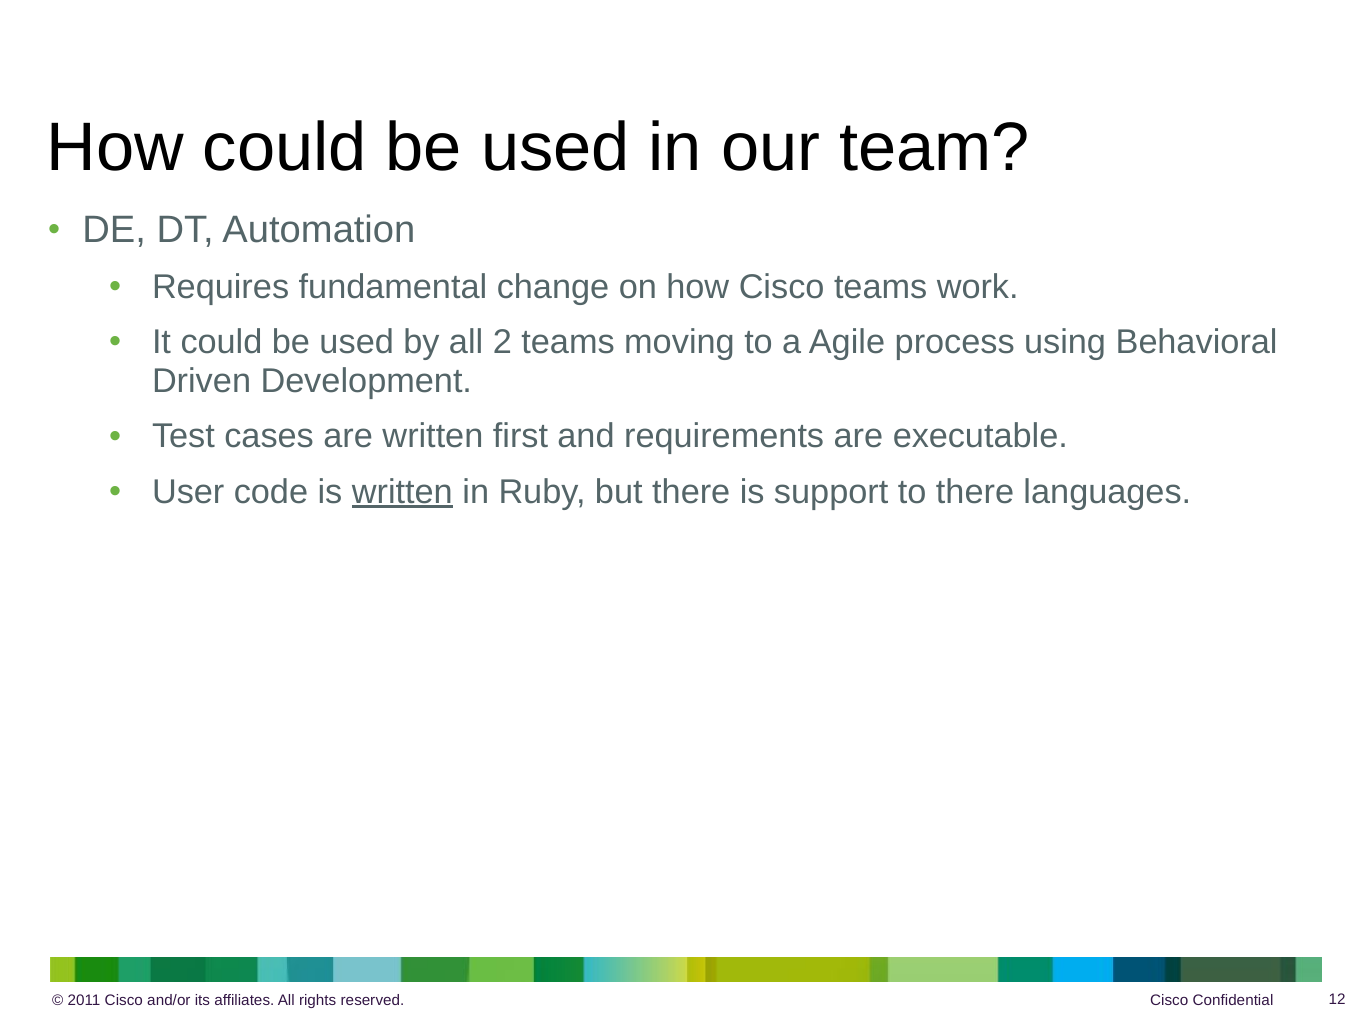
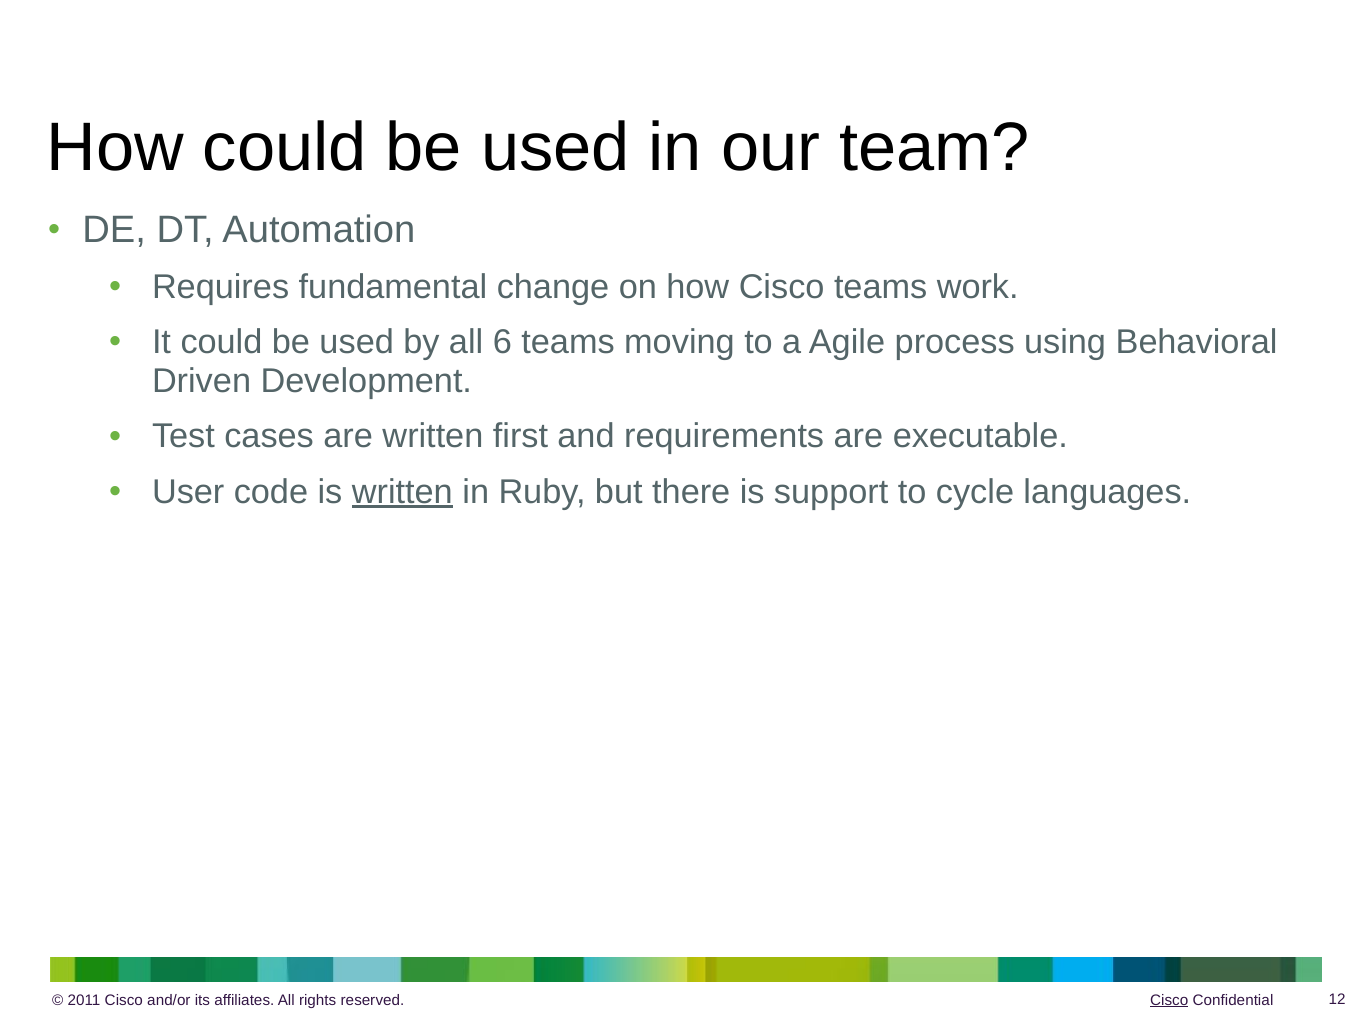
2: 2 -> 6
to there: there -> cycle
Cisco at (1169, 1000) underline: none -> present
